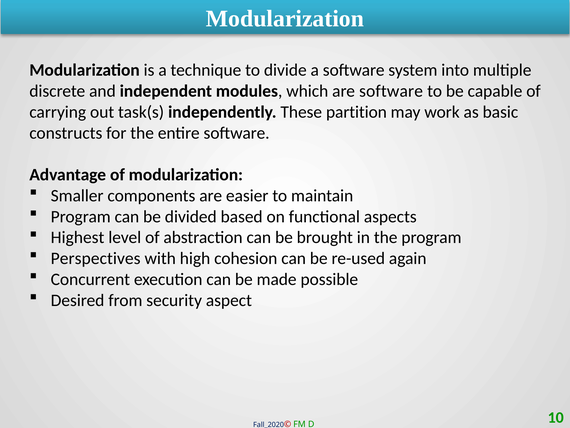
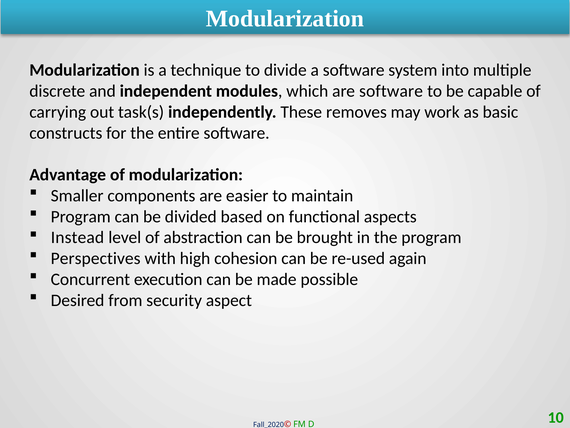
partition: partition -> removes
Highest: Highest -> Instead
